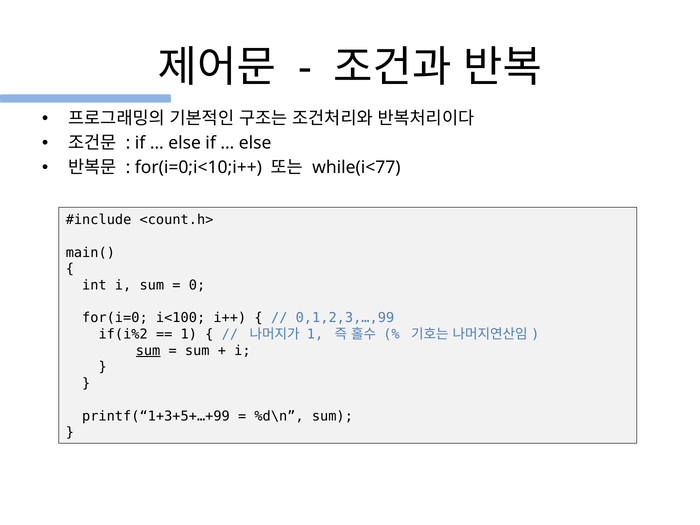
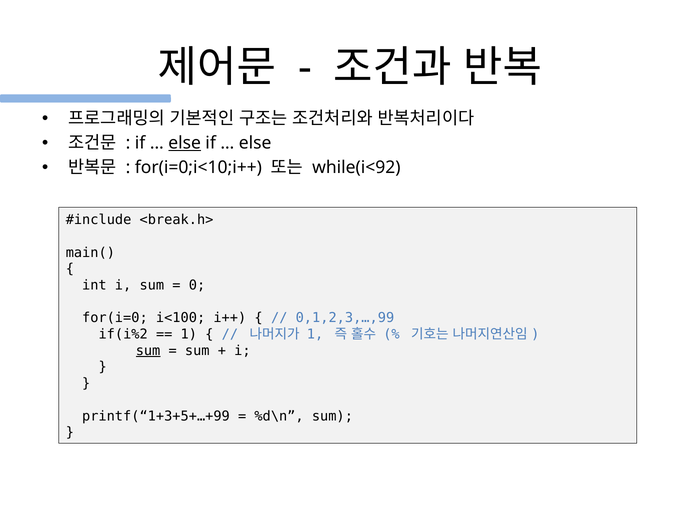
else at (185, 143) underline: none -> present
while(i<77: while(i<77 -> while(i<92
<count.h>: <count.h> -> <break.h>
